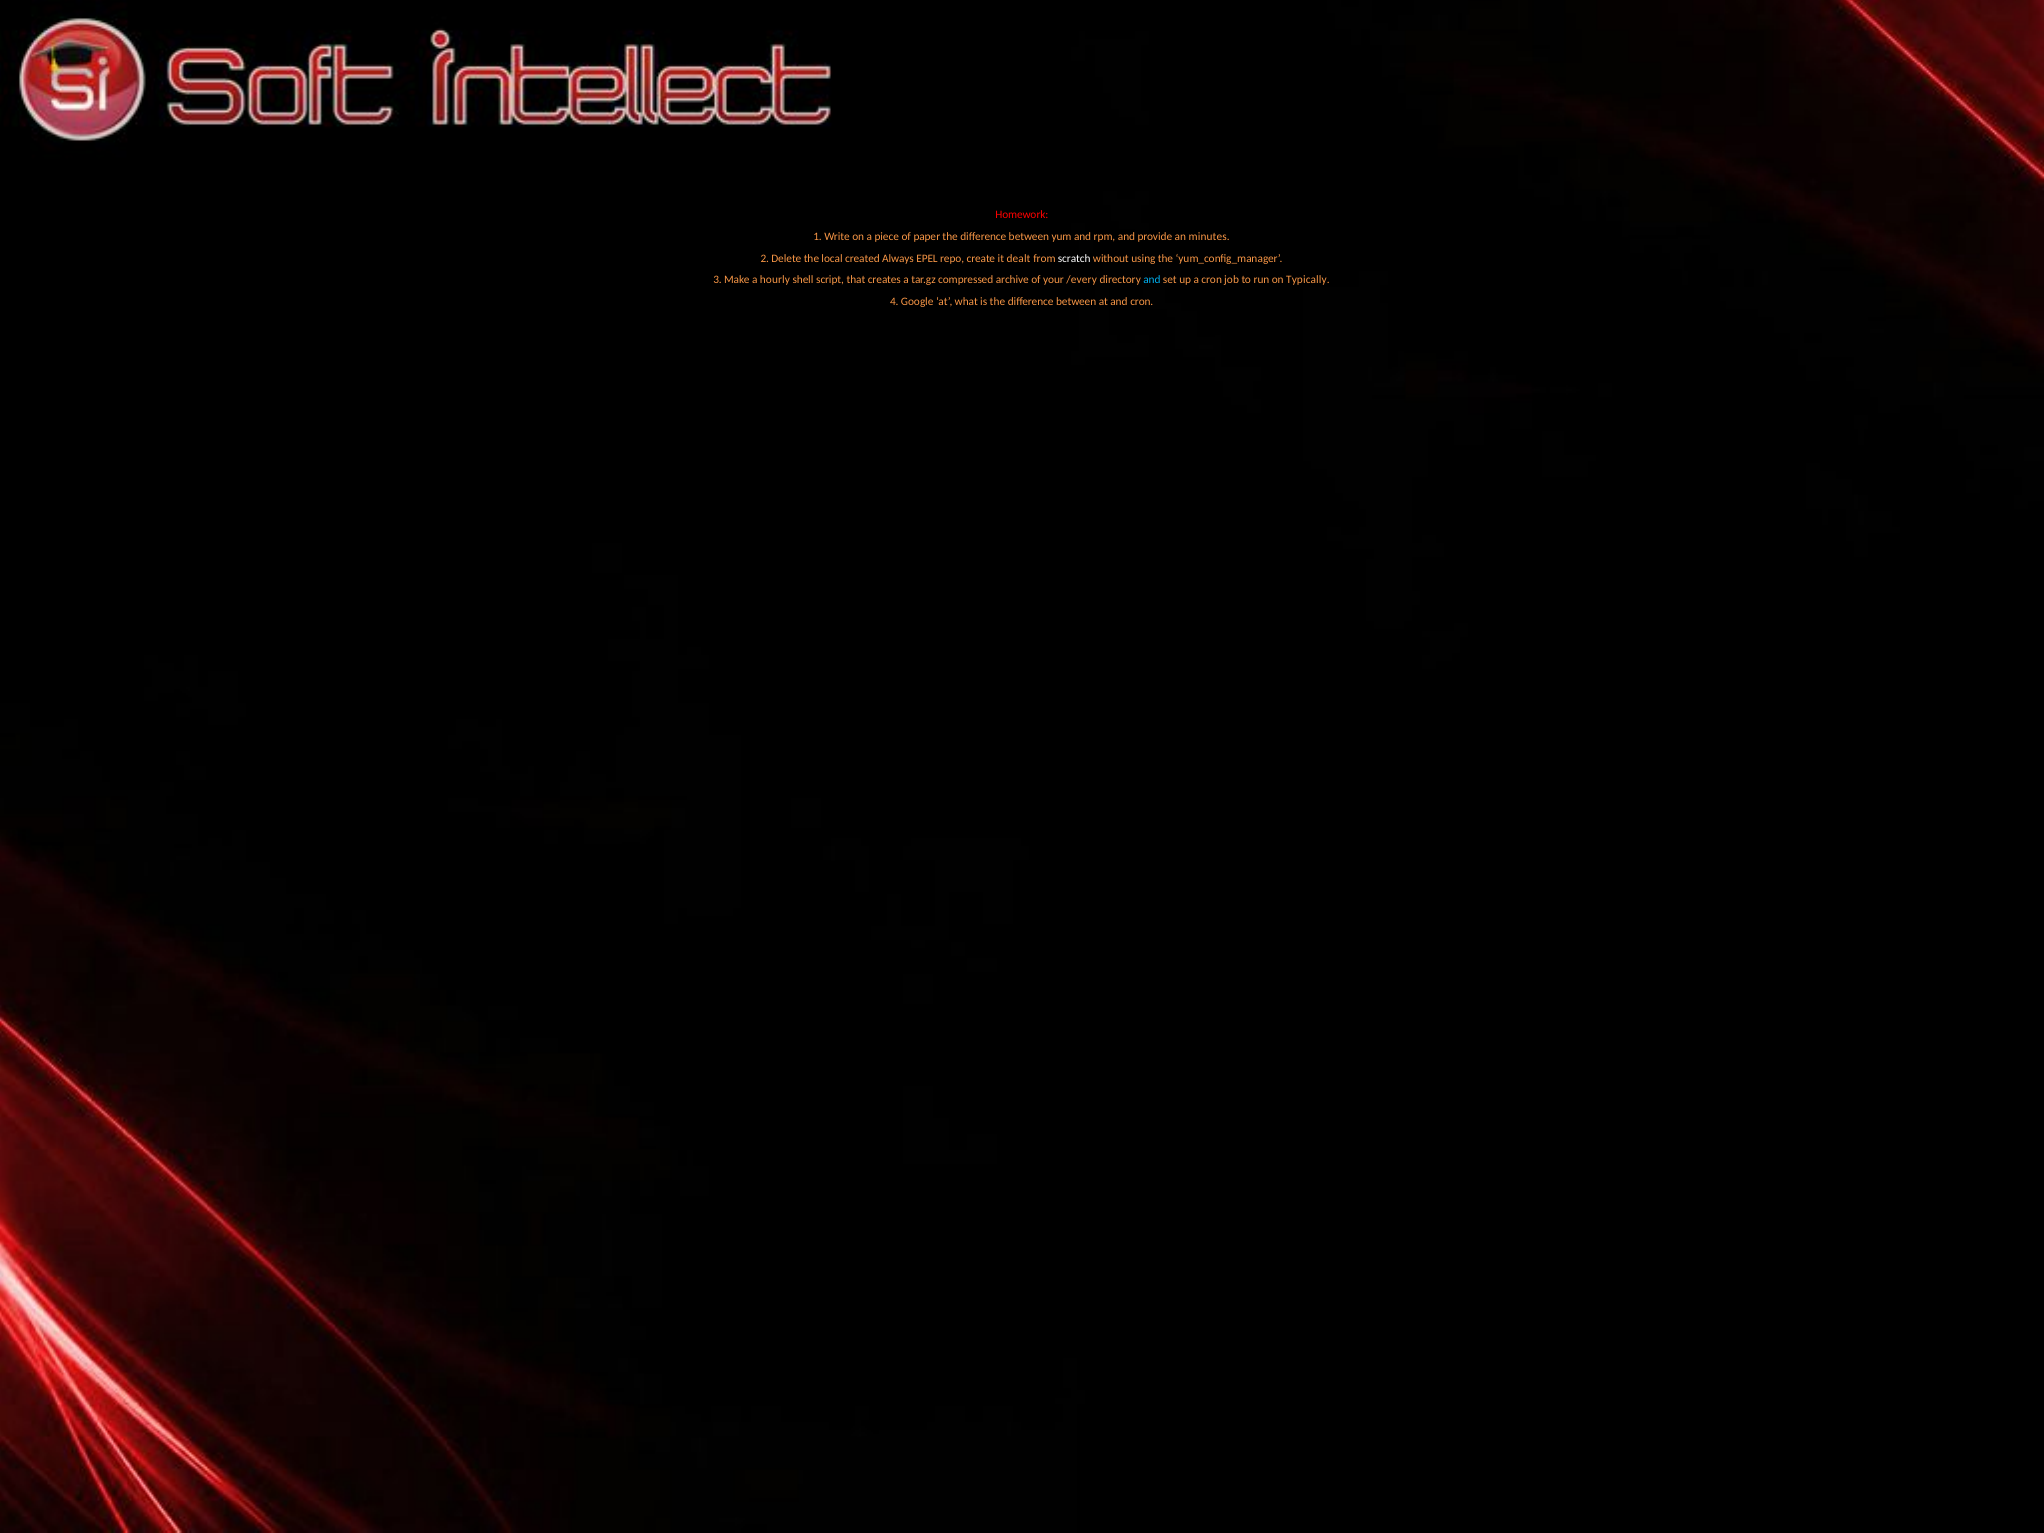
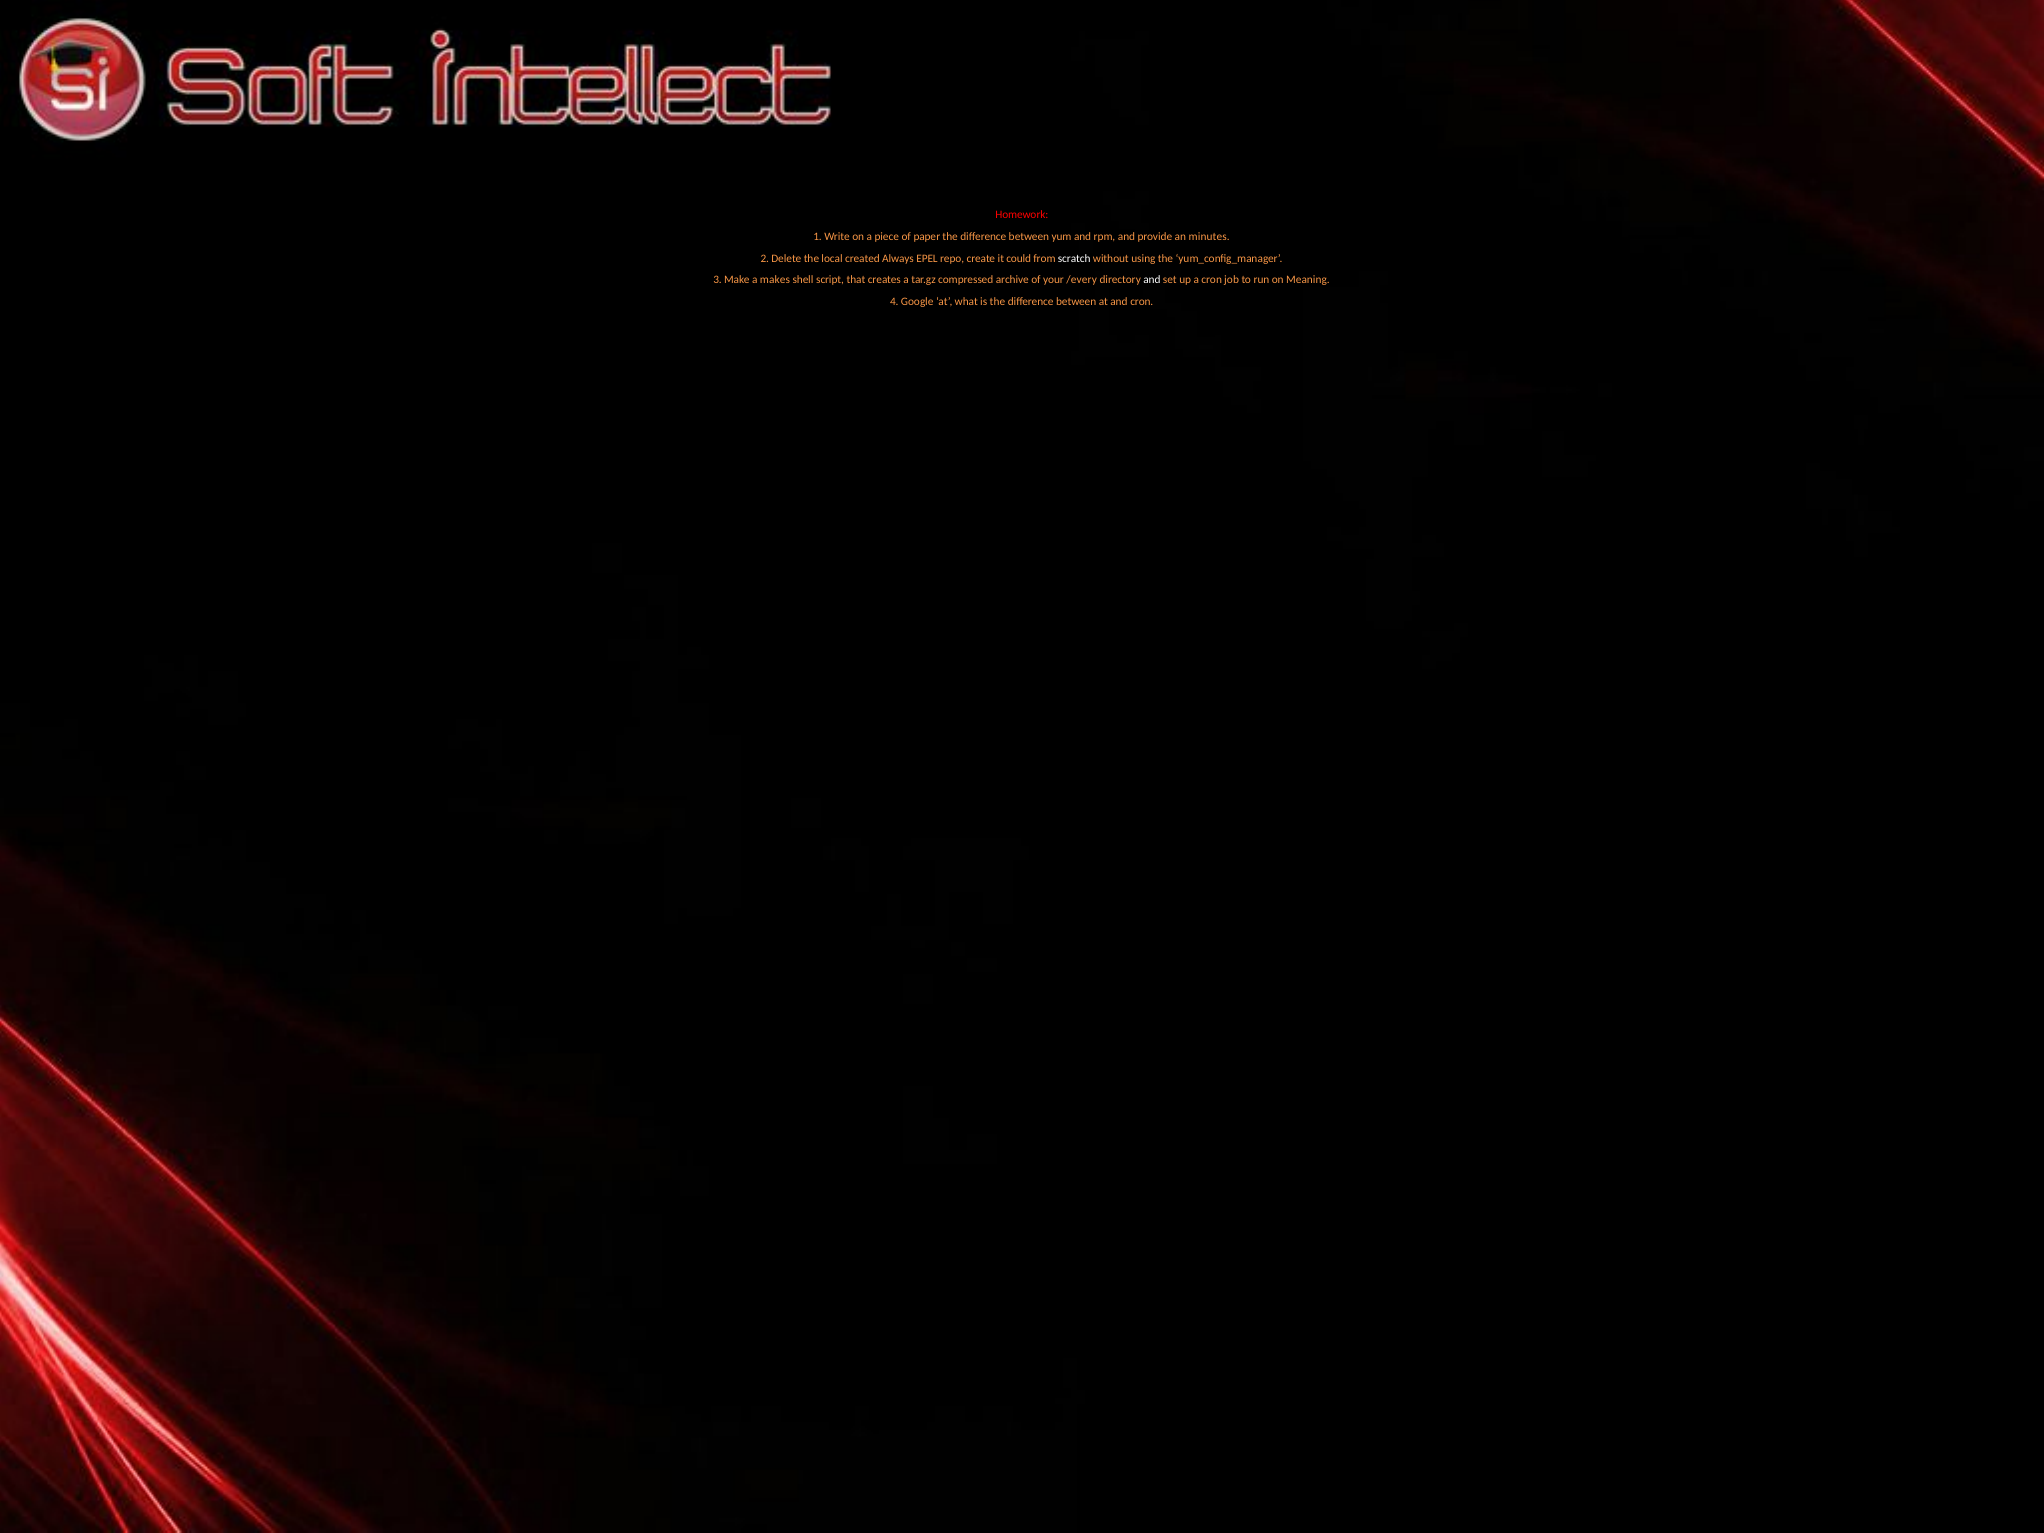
dealt: dealt -> could
hourly: hourly -> makes
and at (1152, 280) colour: light blue -> white
Typically: Typically -> Meaning
